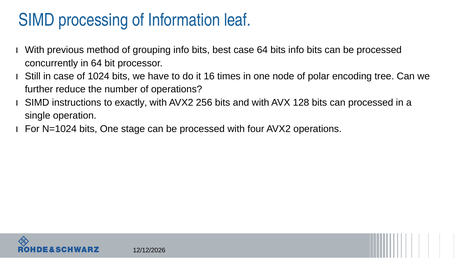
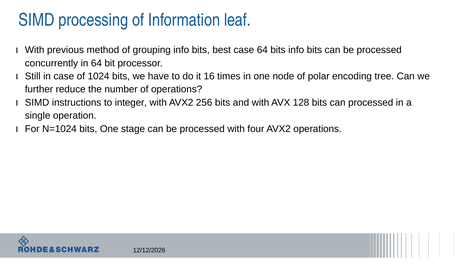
exactly: exactly -> integer
